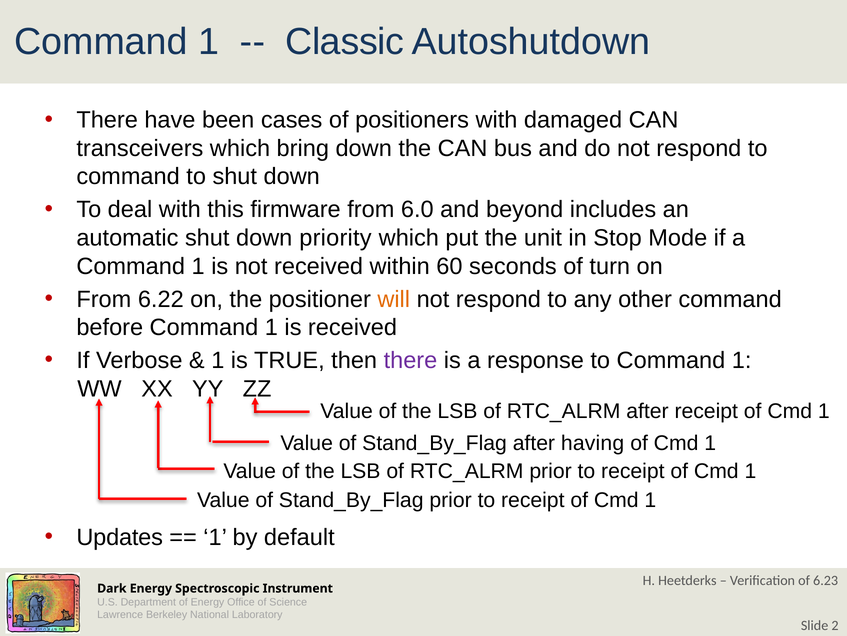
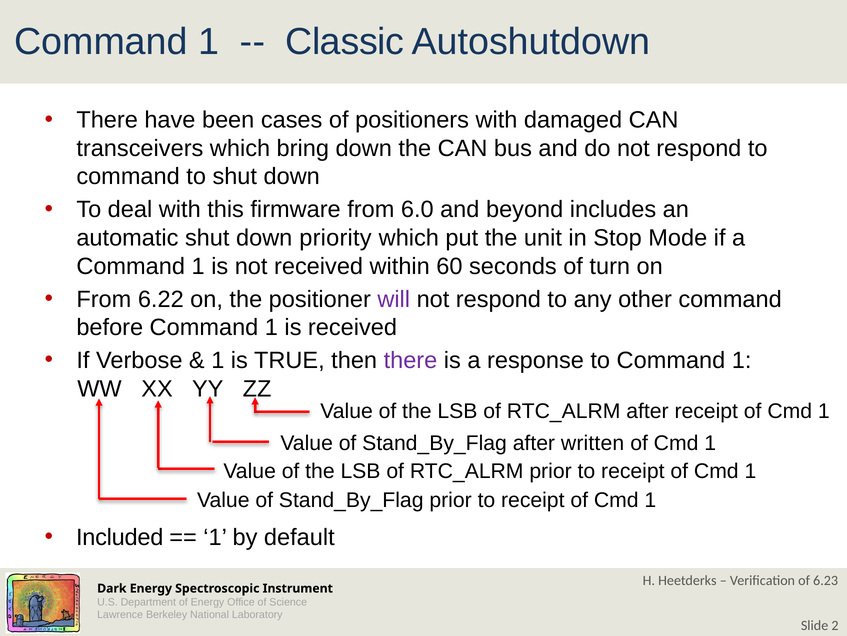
will colour: orange -> purple
having: having -> written
Updates: Updates -> Included
